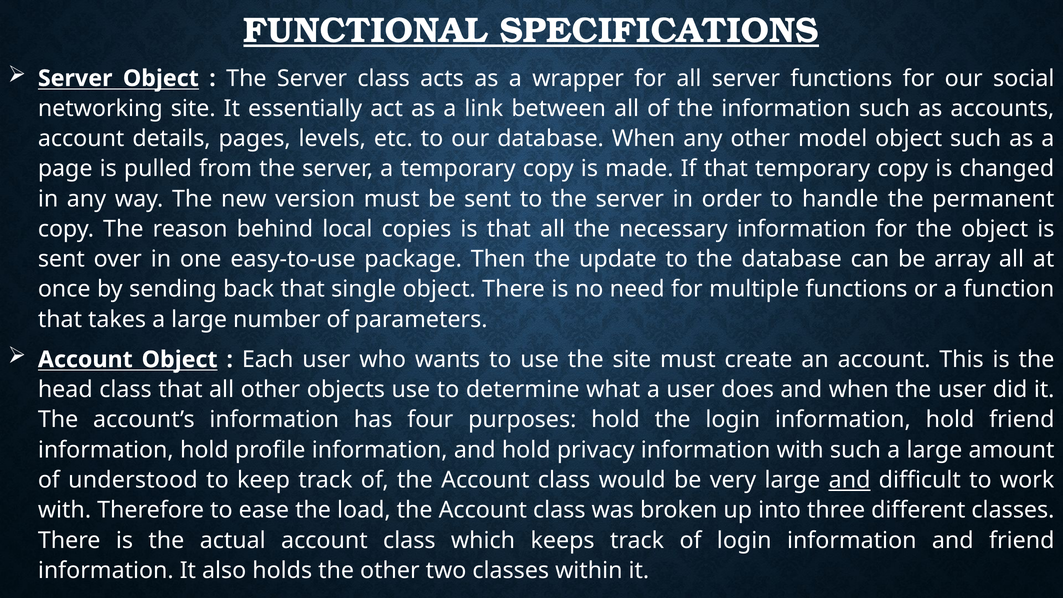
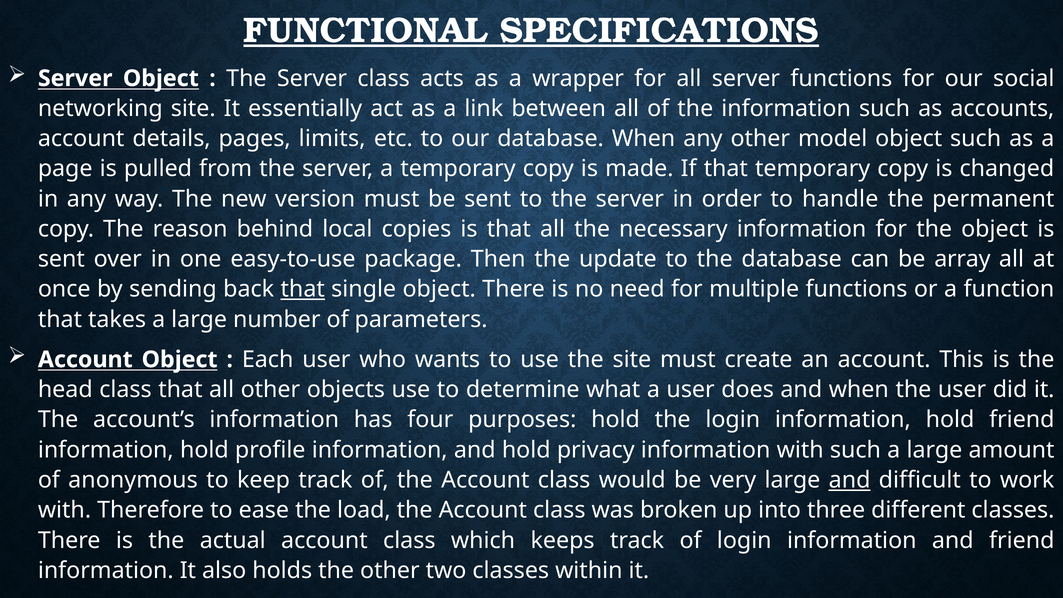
levels: levels -> limits
that at (303, 289) underline: none -> present
understood: understood -> anonymous
